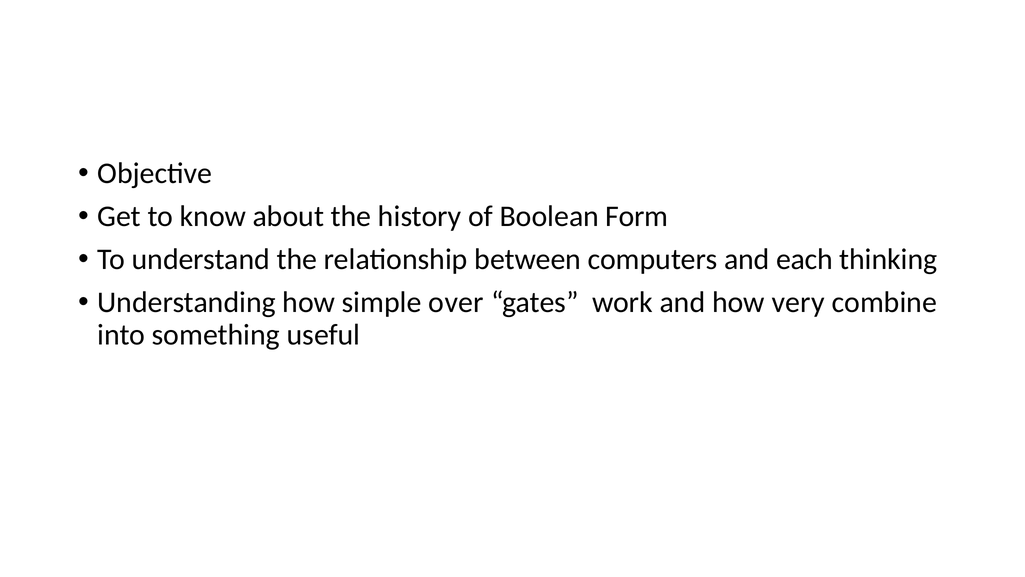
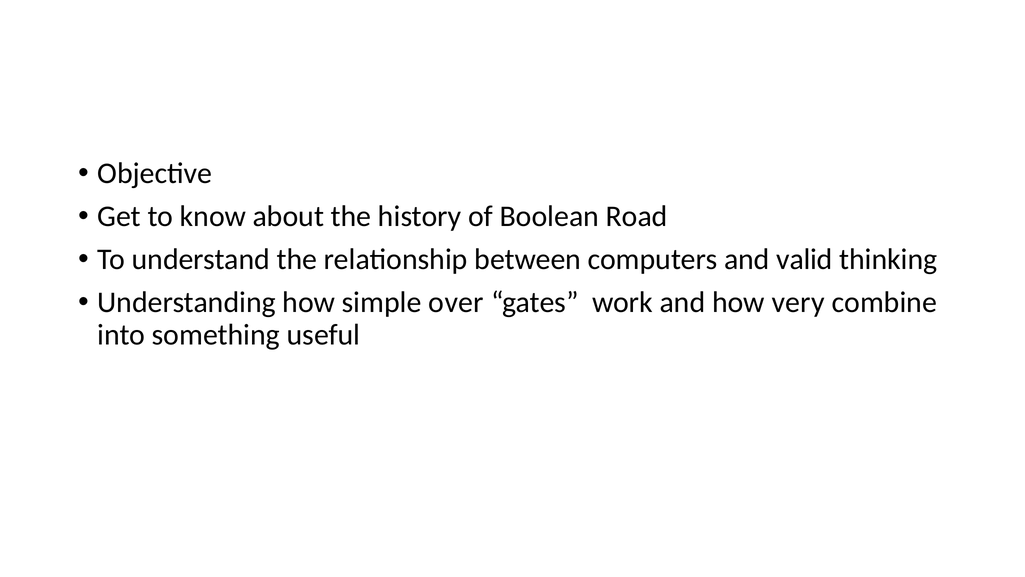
Form: Form -> Road
each: each -> valid
